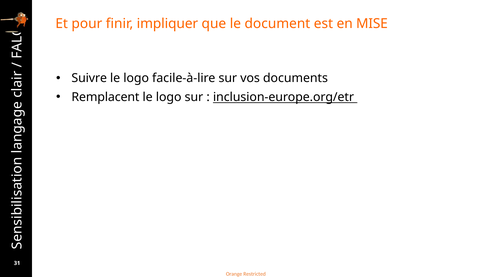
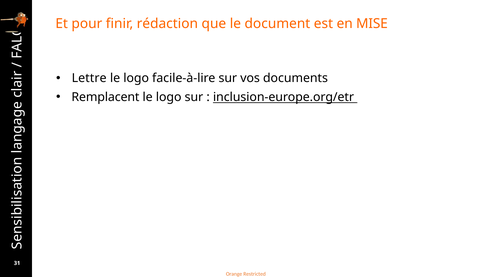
impliquer: impliquer -> rédaction
Suivre: Suivre -> Lettre
